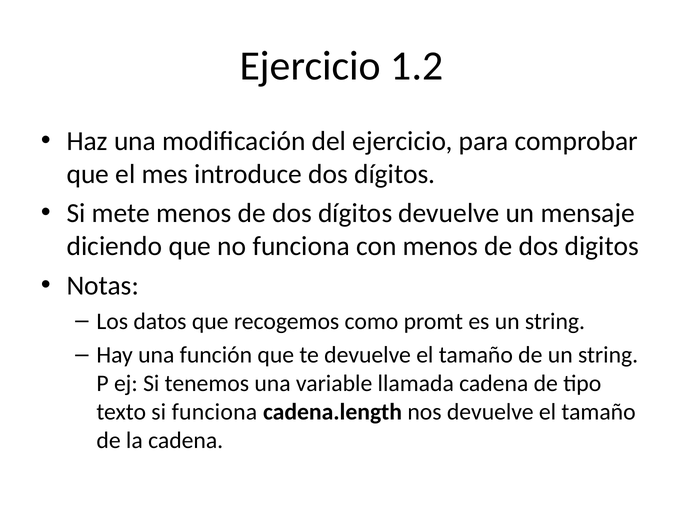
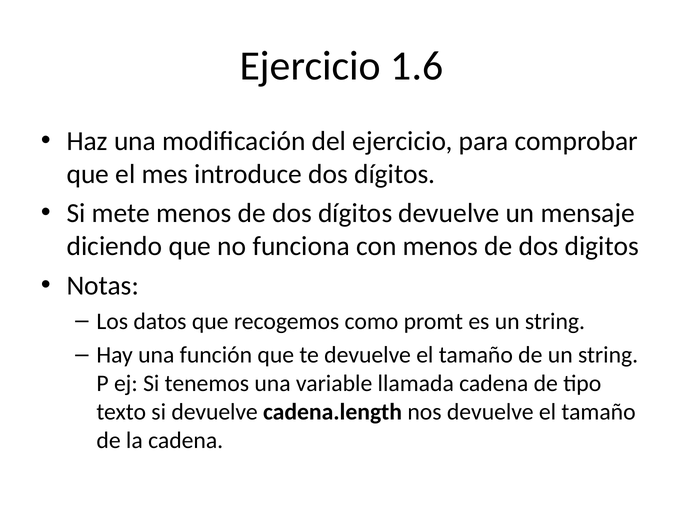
1.2: 1.2 -> 1.6
si funciona: funciona -> devuelve
